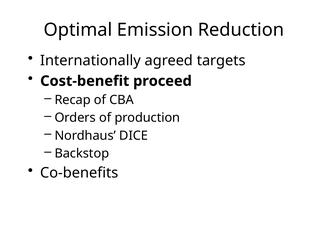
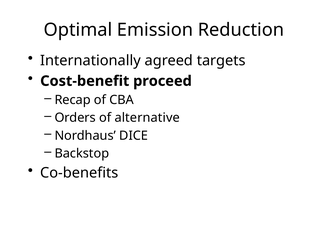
production: production -> alternative
